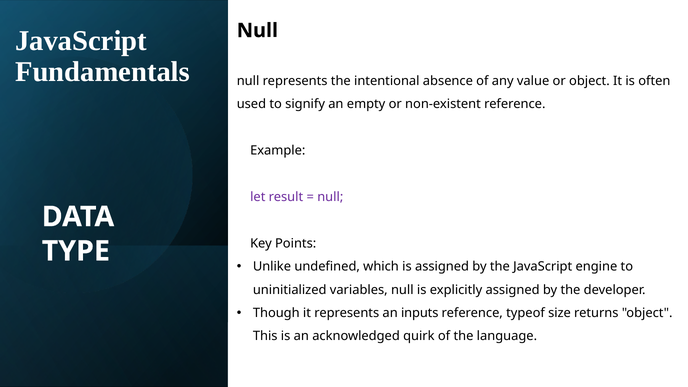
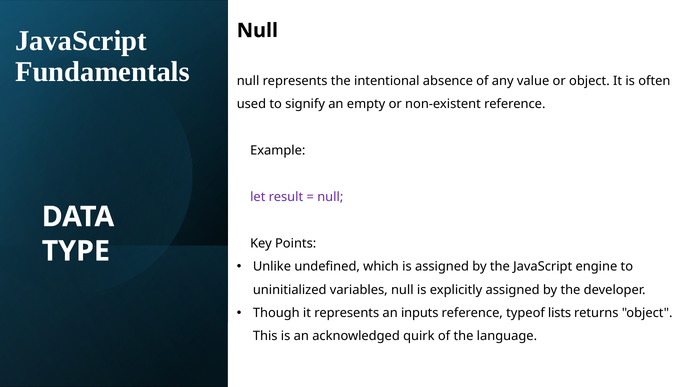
size: size -> lists
